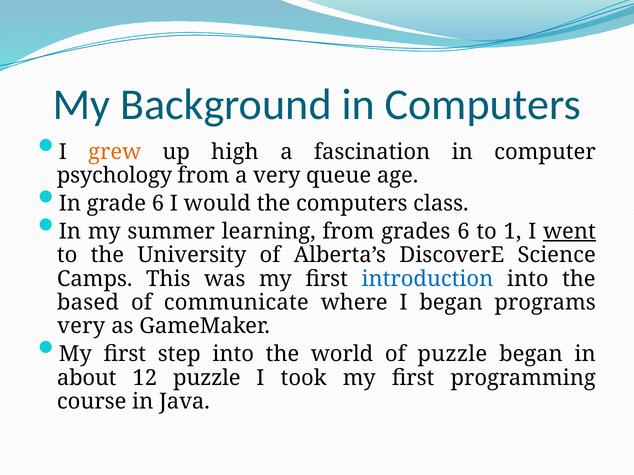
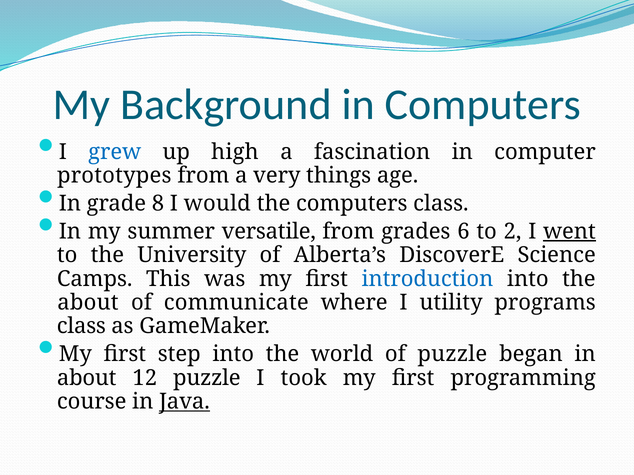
grew colour: orange -> blue
psychology: psychology -> prototypes
queue: queue -> things
grade 6: 6 -> 8
learning: learning -> versatile
1: 1 -> 2
based at (88, 303): based -> about
I began: began -> utility
very at (81, 327): very -> class
Java underline: none -> present
